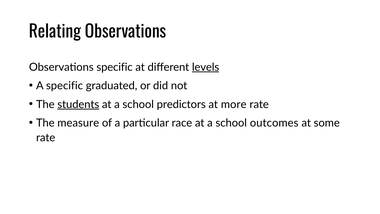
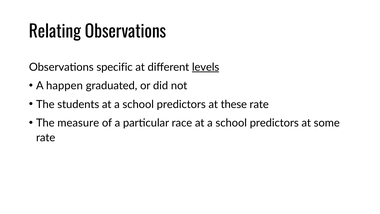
A specific: specific -> happen
students underline: present -> none
more: more -> these
outcomes at (274, 123): outcomes -> predictors
